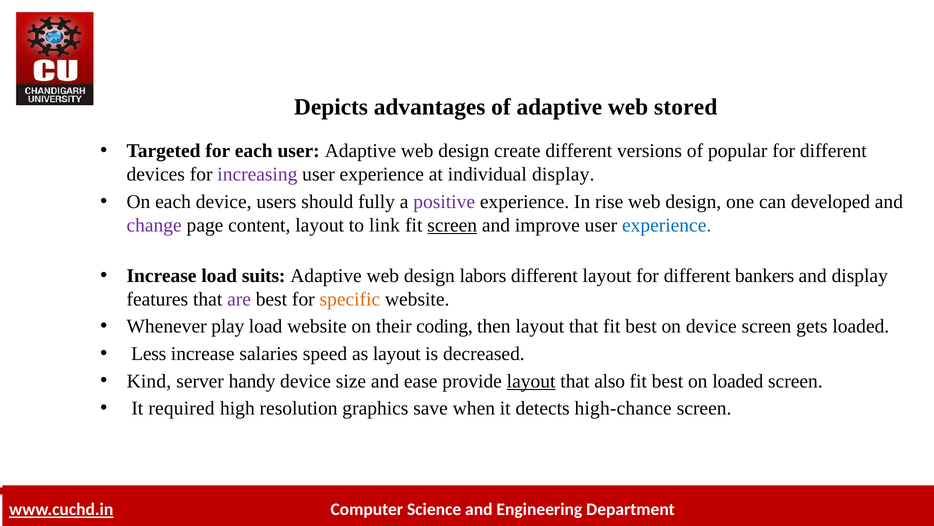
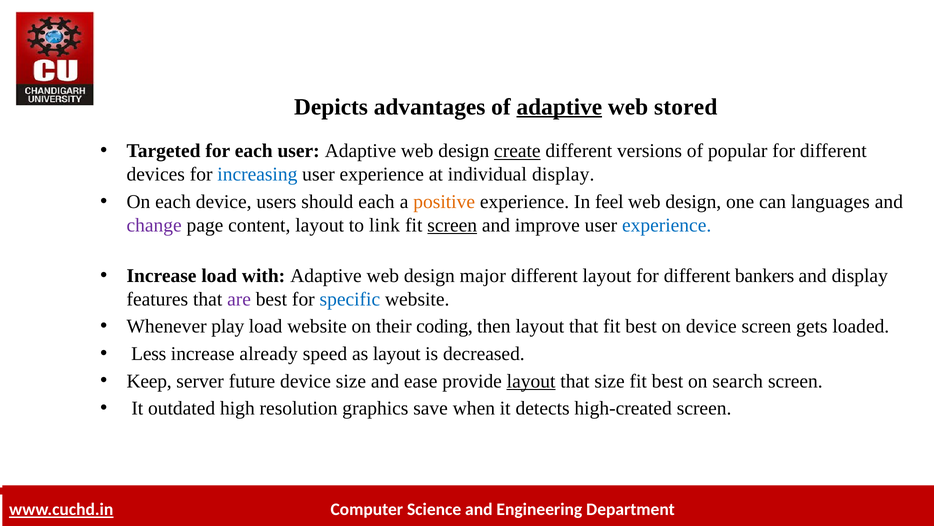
adaptive at (559, 107) underline: none -> present
create underline: none -> present
increasing colour: purple -> blue
should fully: fully -> each
positive colour: purple -> orange
rise: rise -> feel
developed: developed -> languages
suits: suits -> with
labors: labors -> major
specific colour: orange -> blue
salaries: salaries -> already
Kind: Kind -> Keep
handy: handy -> future
that also: also -> size
on loaded: loaded -> search
required: required -> outdated
high-chance: high-chance -> high-created
